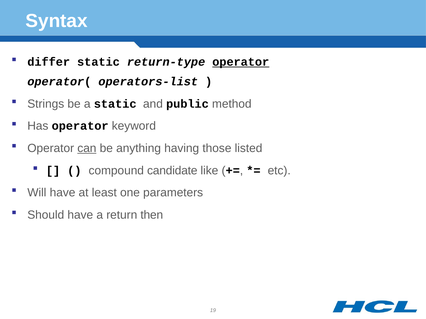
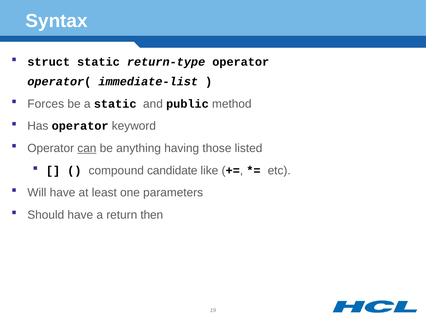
differ: differ -> struct
operator at (241, 62) underline: present -> none
operators-list: operators-list -> immediate-list
Strings: Strings -> Forces
